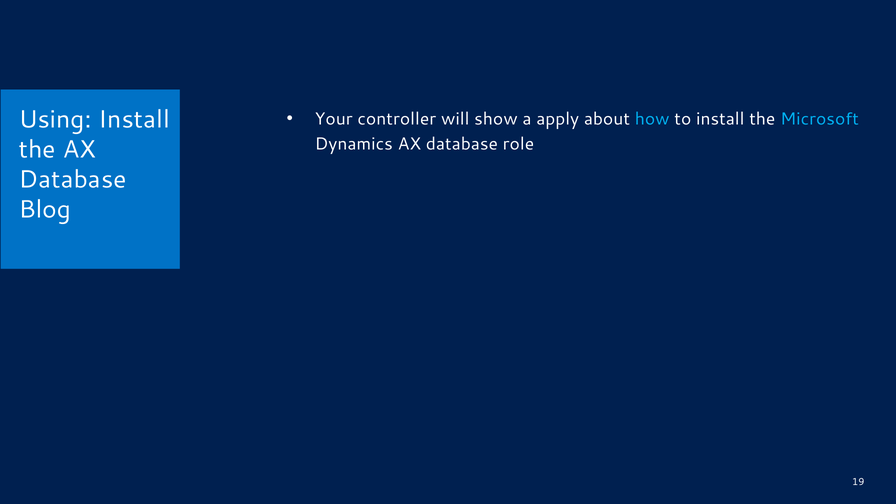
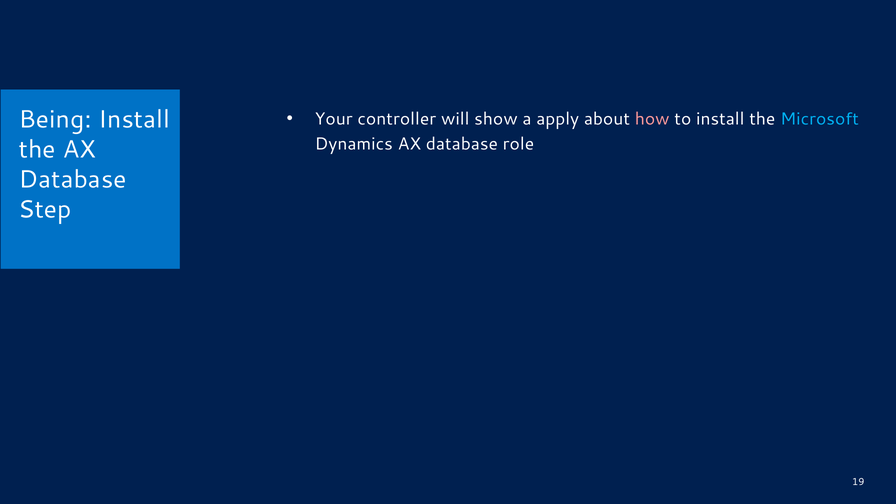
how colour: light blue -> pink
Using: Using -> Being
Blog: Blog -> Step
